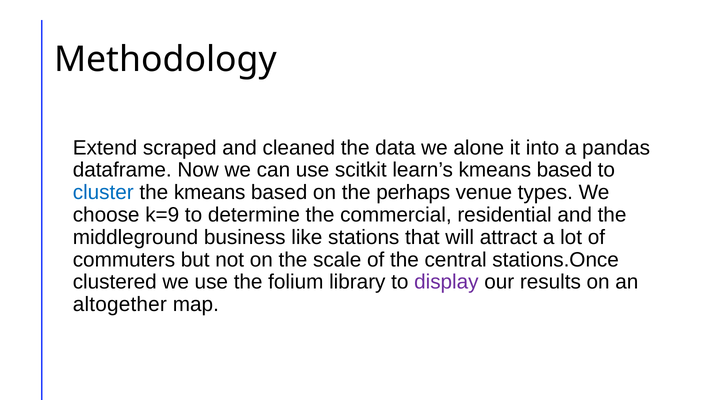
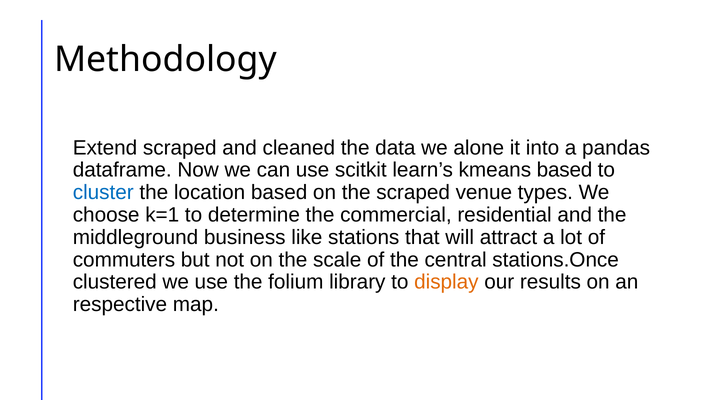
the kmeans: kmeans -> location
the perhaps: perhaps -> scraped
k=9: k=9 -> k=1
display colour: purple -> orange
altogether: altogether -> respective
